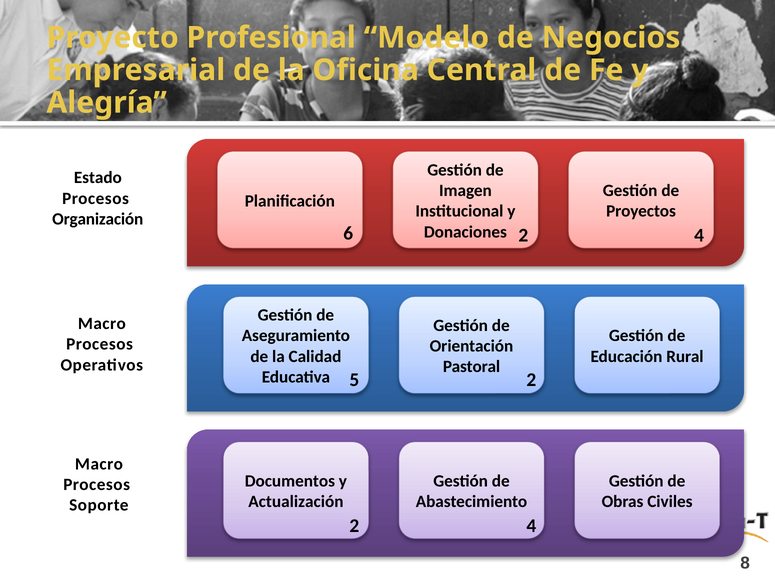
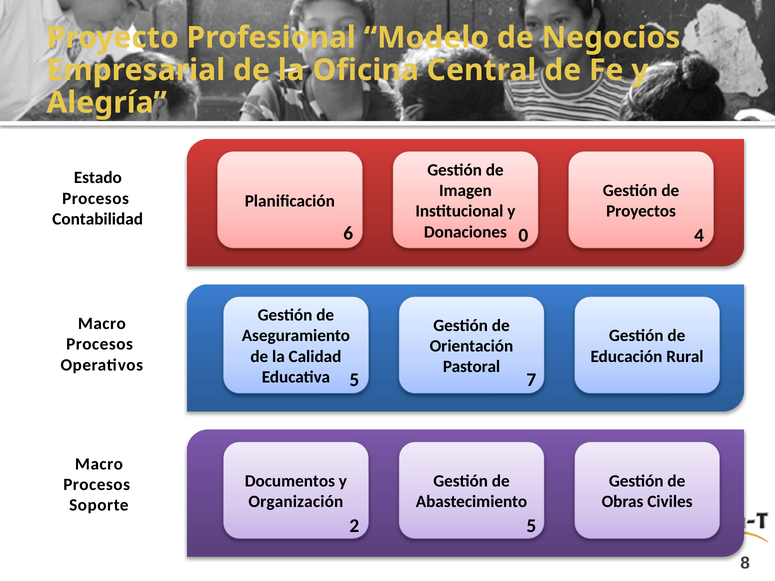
Organización: Organización -> Contabilidad
6 2: 2 -> 0
5 2: 2 -> 7
Actualización: Actualización -> Organización
4 at (531, 526): 4 -> 5
